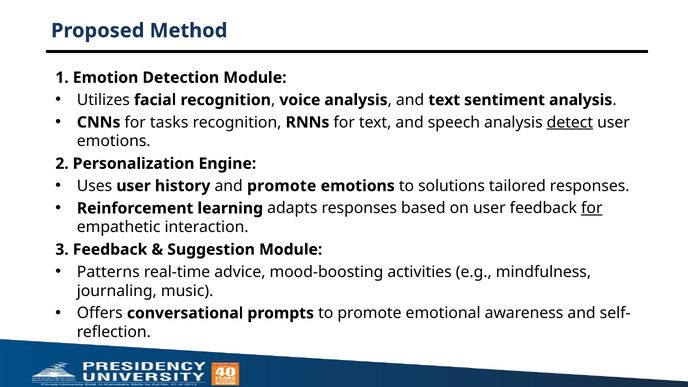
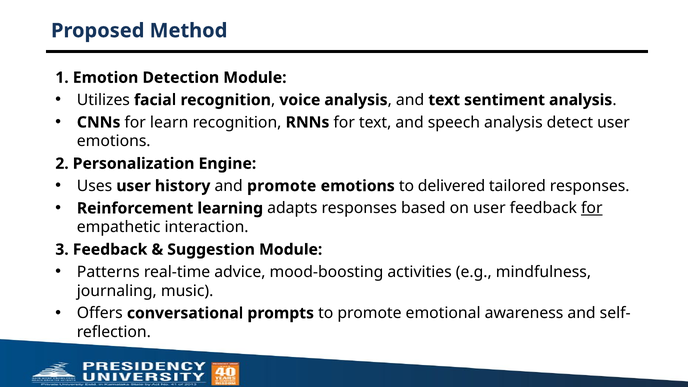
tasks: tasks -> learn
detect underline: present -> none
solutions: solutions -> delivered
